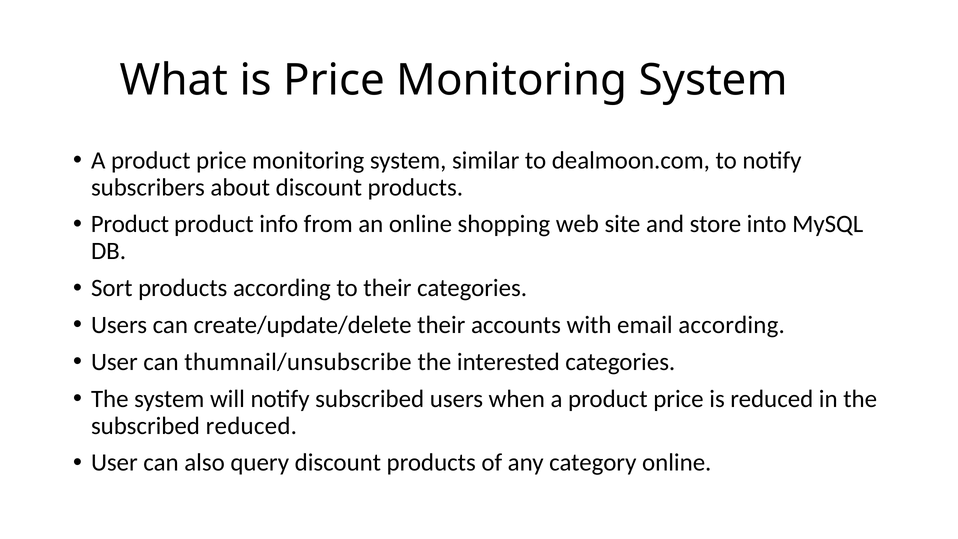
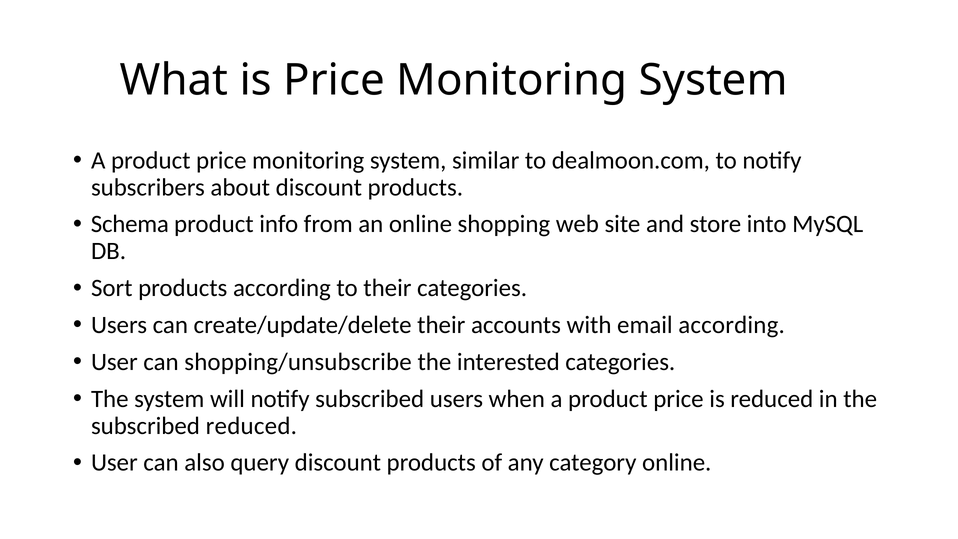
Product at (130, 224): Product -> Schema
thumnail/unsubscribe: thumnail/unsubscribe -> shopping/unsubscribe
